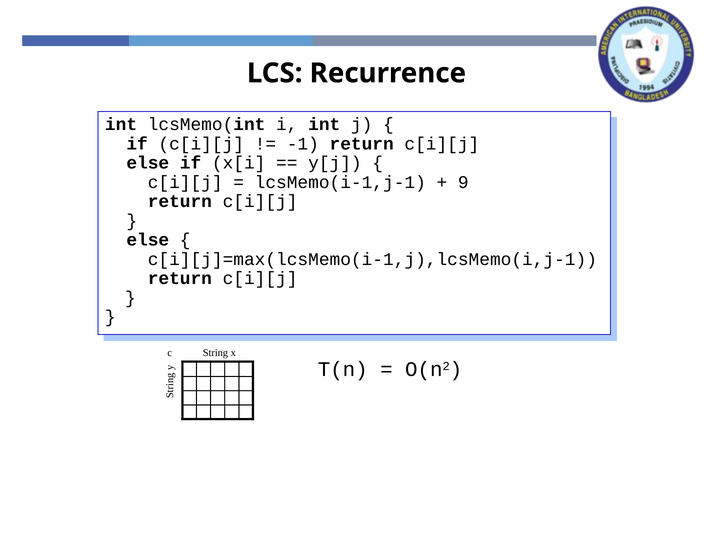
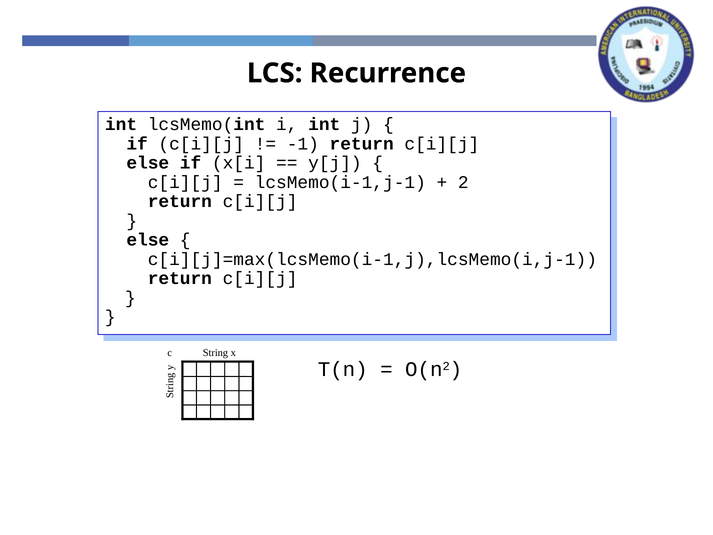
9: 9 -> 2
